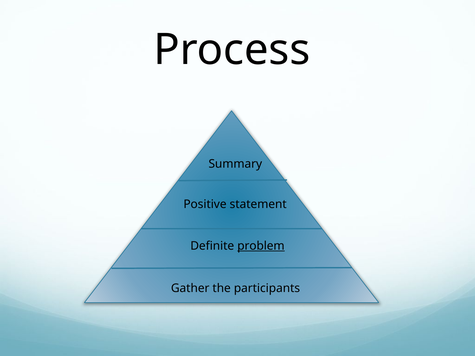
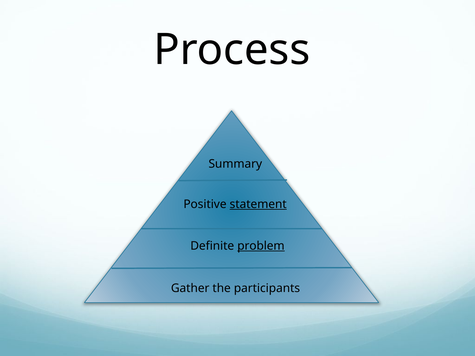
statement underline: none -> present
